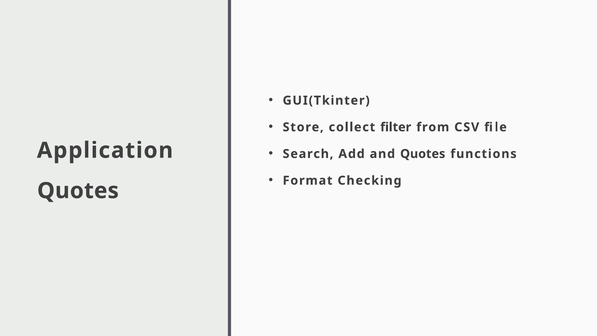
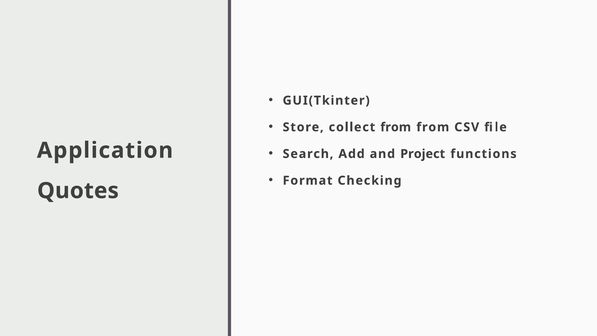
collect filter: filter -> from
and Quotes: Quotes -> Project
